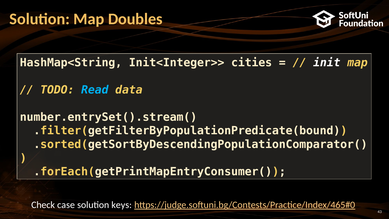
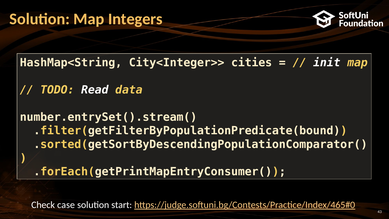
Doubles: Doubles -> Integers
Init<Integer>>: Init<Integer>> -> City<Integer>>
Read colour: light blue -> white
keys: keys -> start
